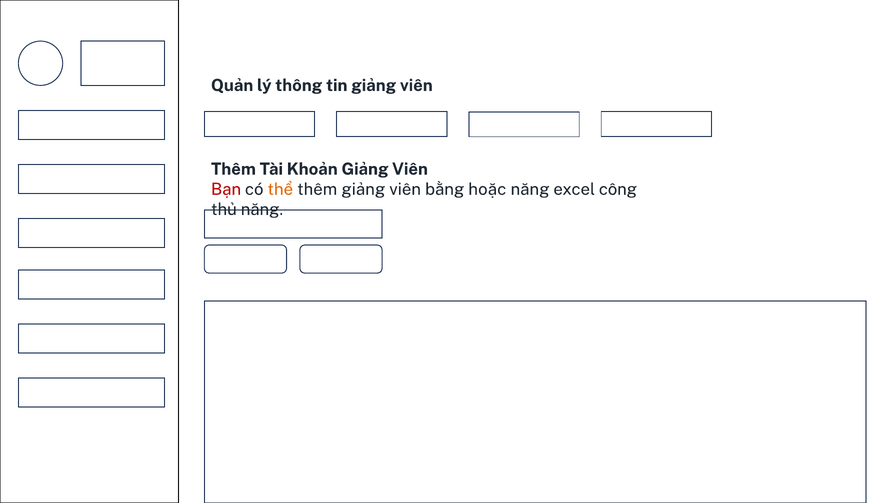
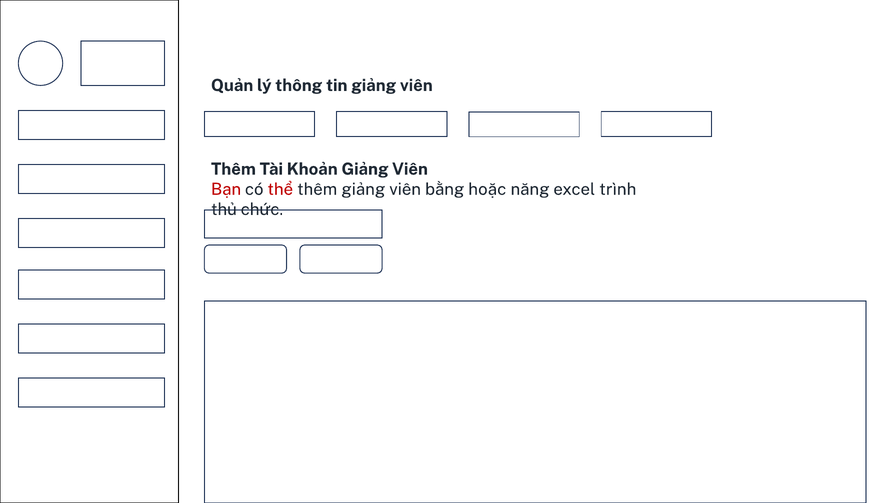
thể colour: orange -> red
công: công -> trình
thủ năng: năng -> chức
